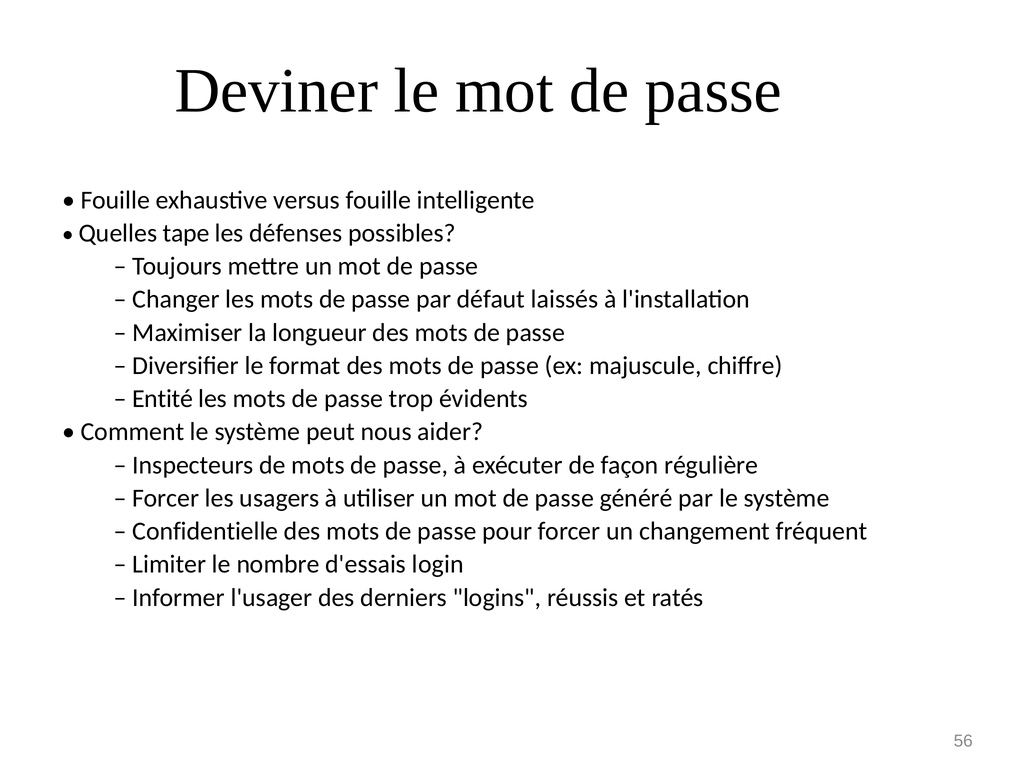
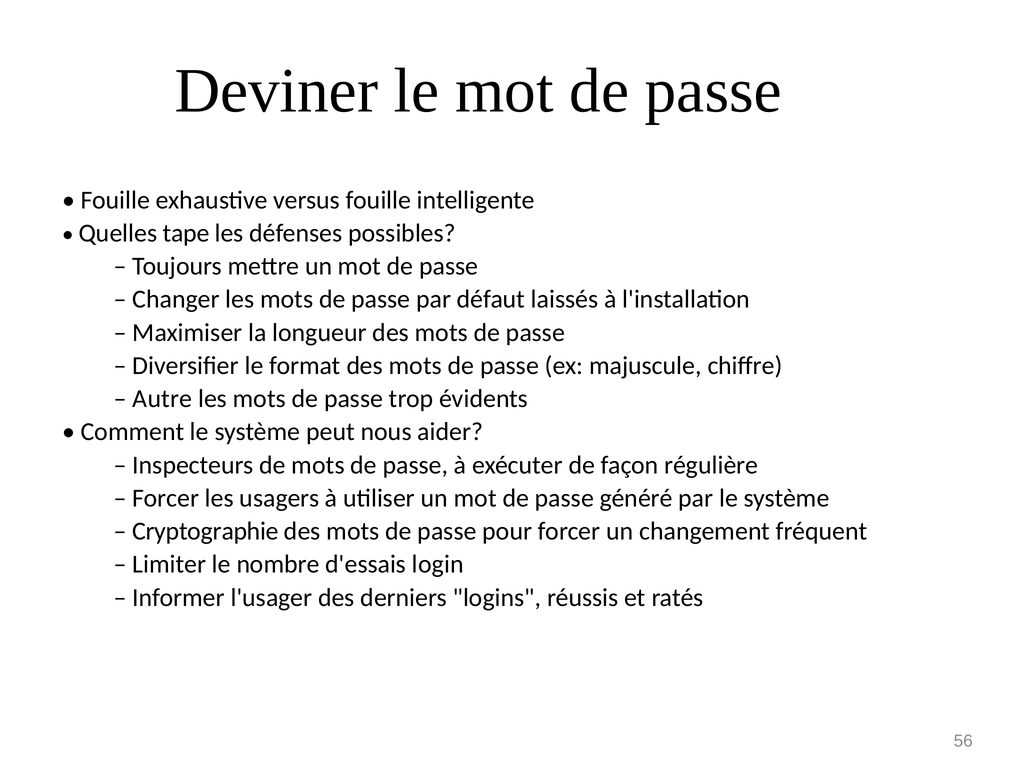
Entité: Entité -> Autre
Confidentielle: Confidentielle -> Cryptographie
